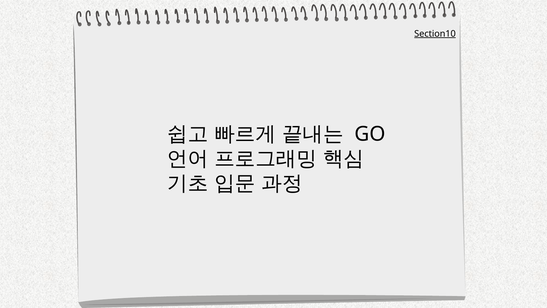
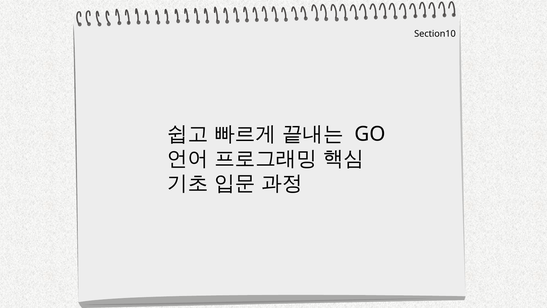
Section10 underline: present -> none
